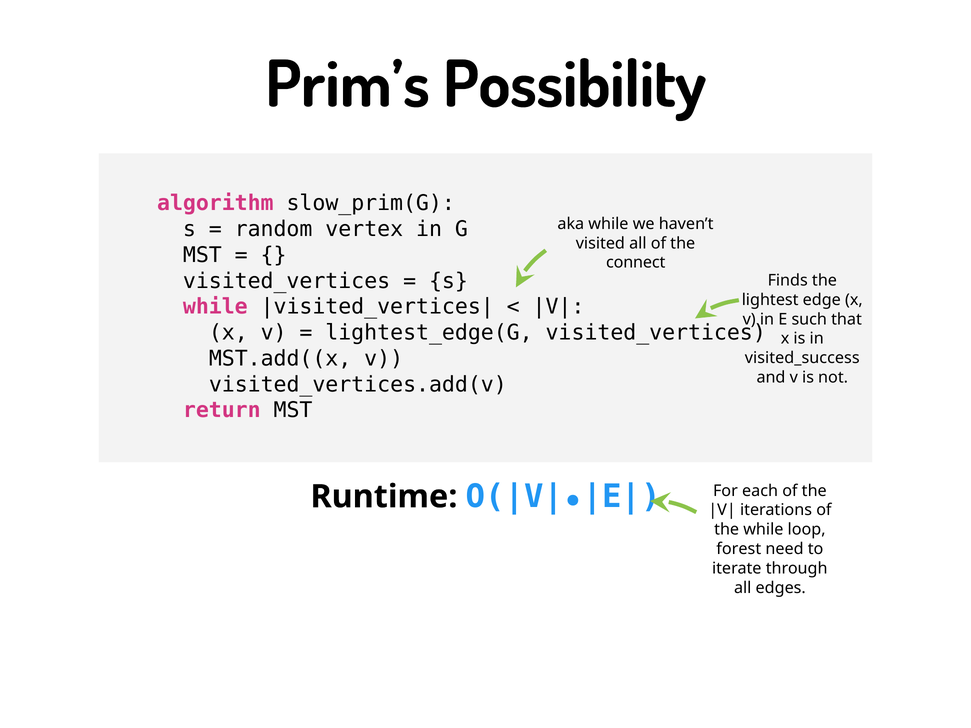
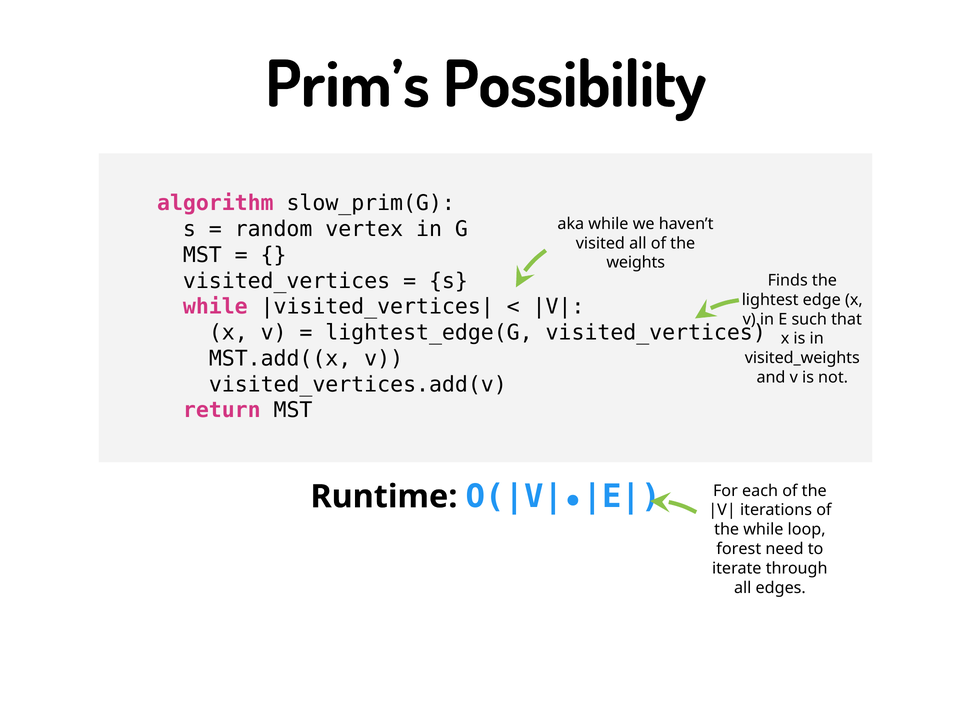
connect: connect -> weights
visited_success: visited_success -> visited_weights
